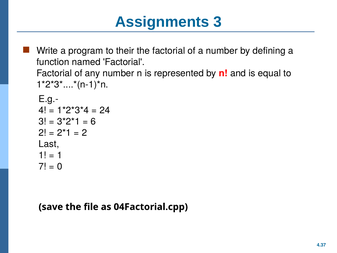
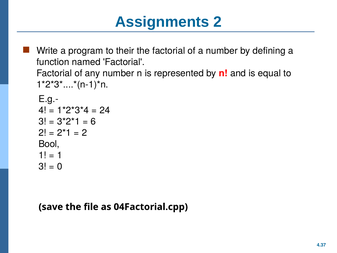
Assignments 3: 3 -> 2
Last: Last -> Bool
7 at (43, 166): 7 -> 3
